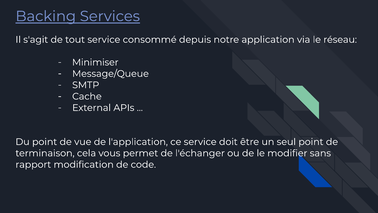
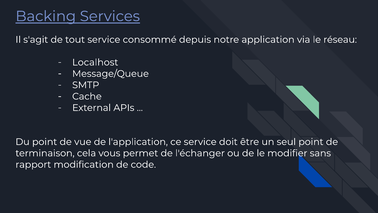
Minimiser: Minimiser -> Localhost
